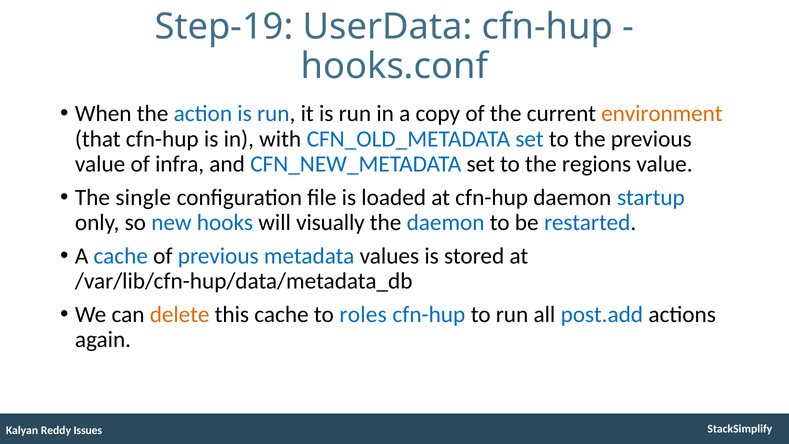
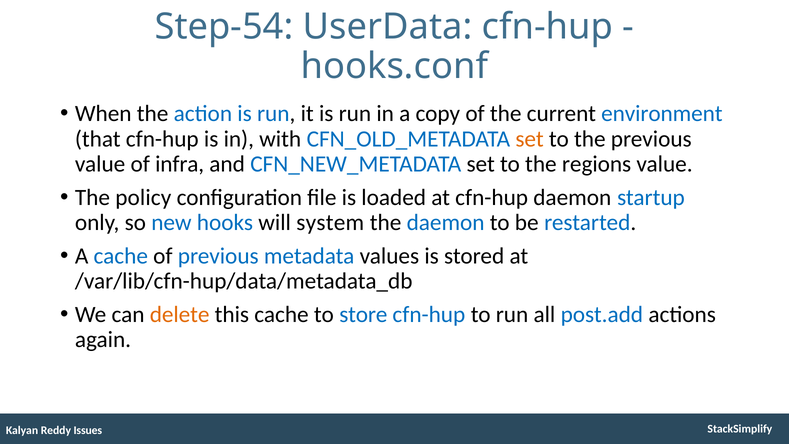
Step-19: Step-19 -> Step-54
environment colour: orange -> blue
set at (530, 139) colour: blue -> orange
single: single -> policy
visually: visually -> system
roles: roles -> store
